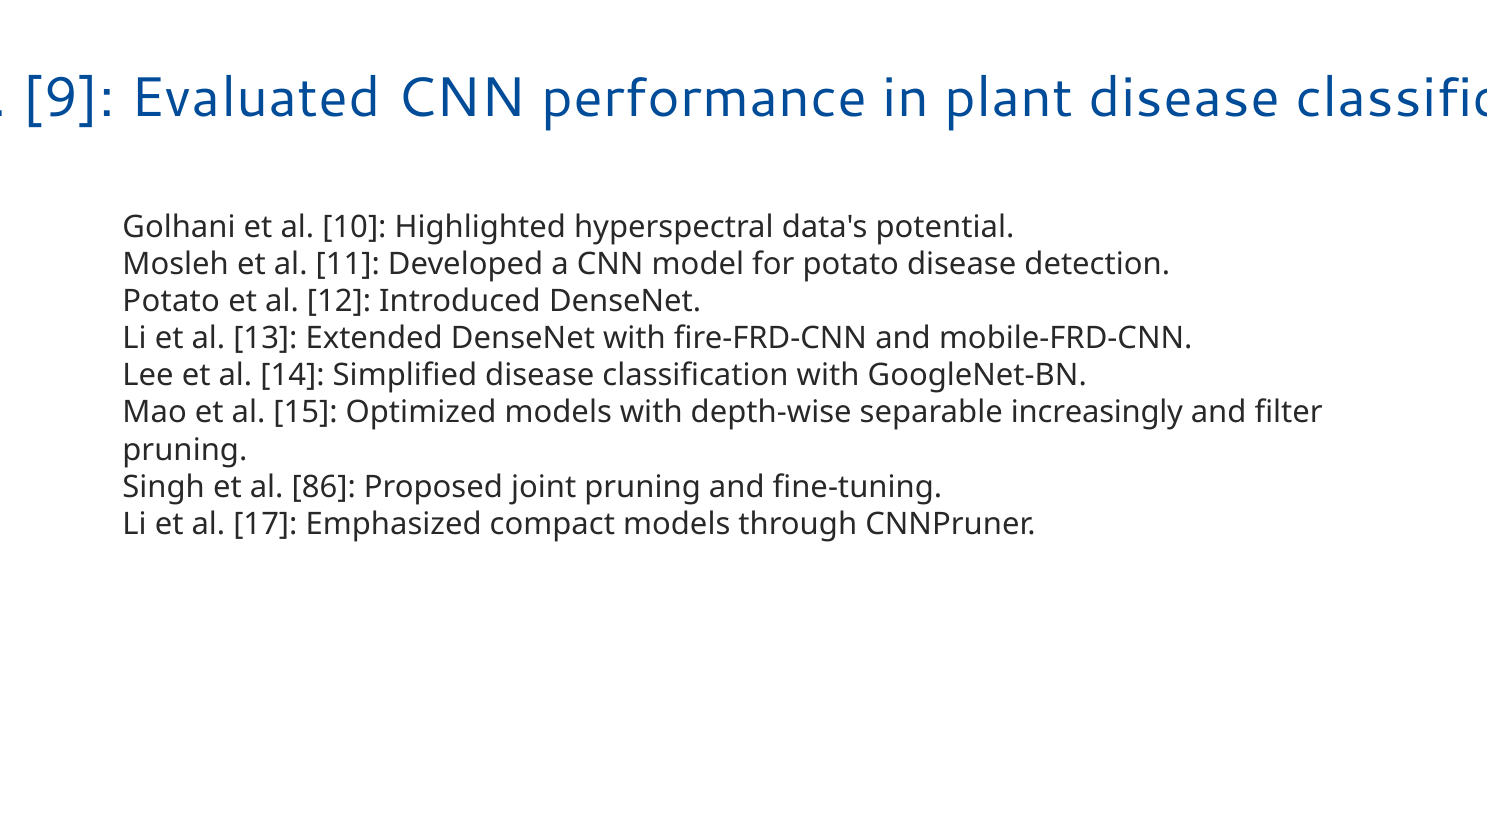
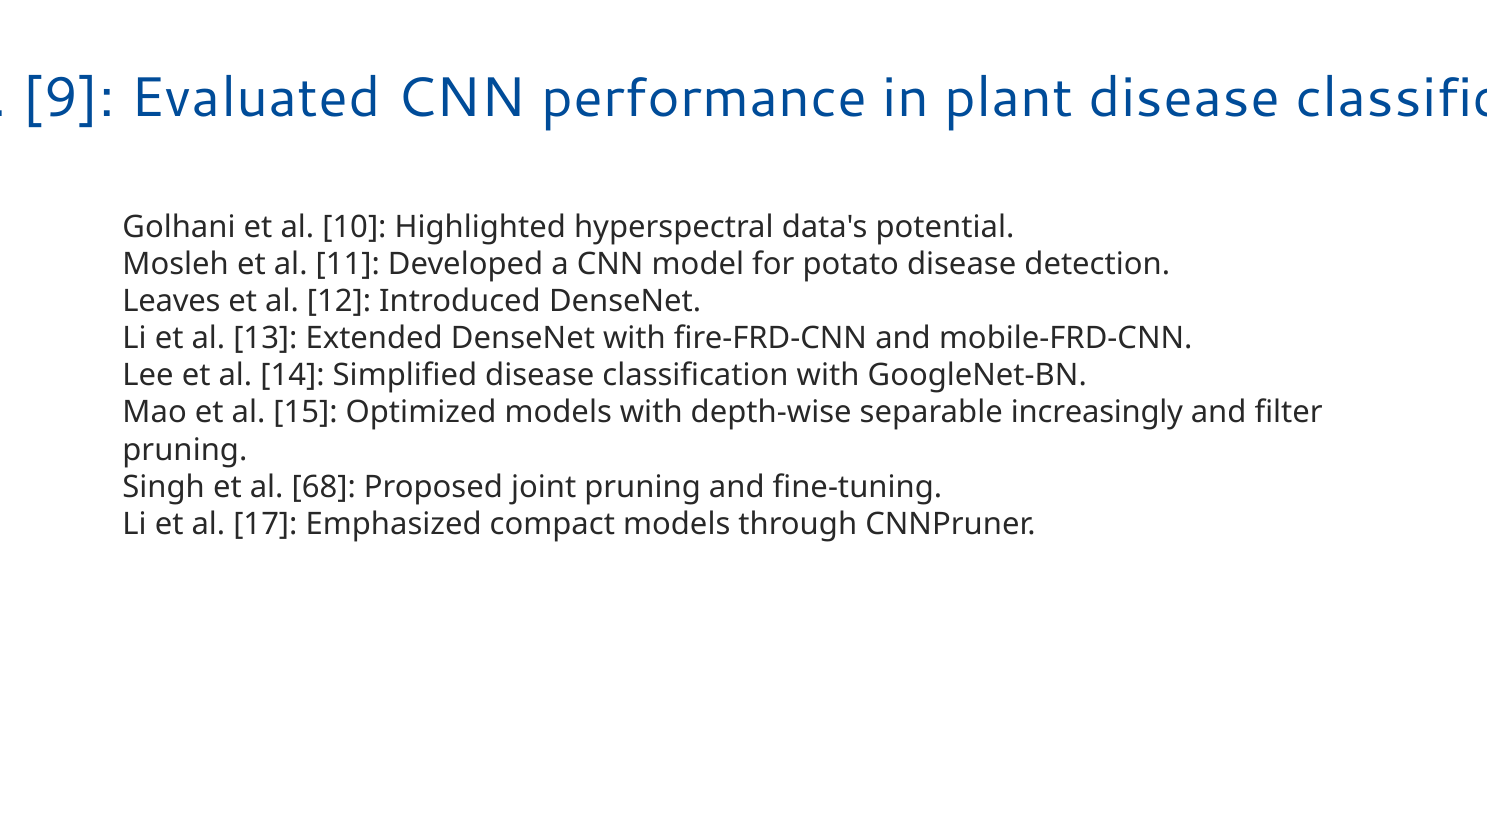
Potato at (171, 301): Potato -> Leaves
86: 86 -> 68
